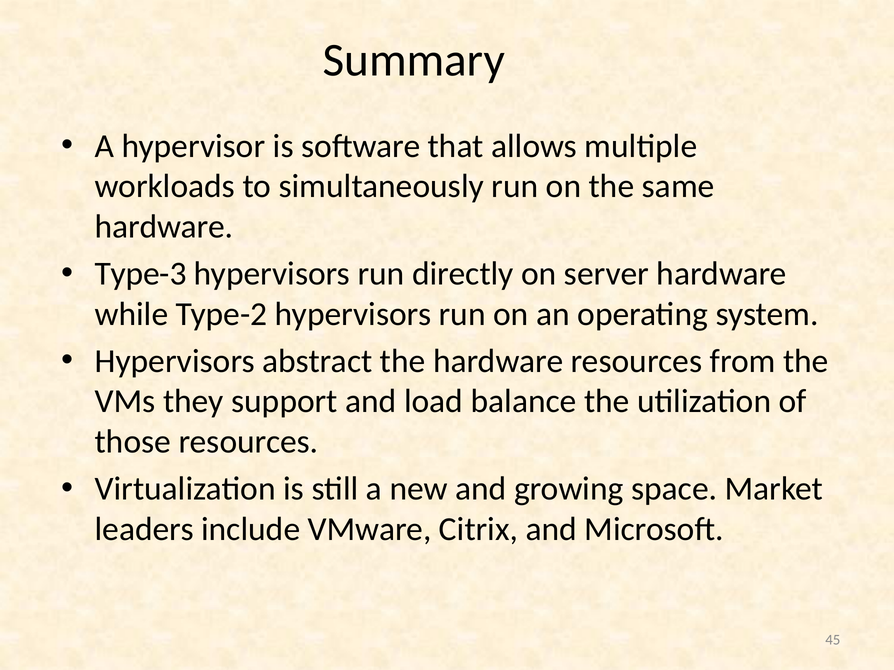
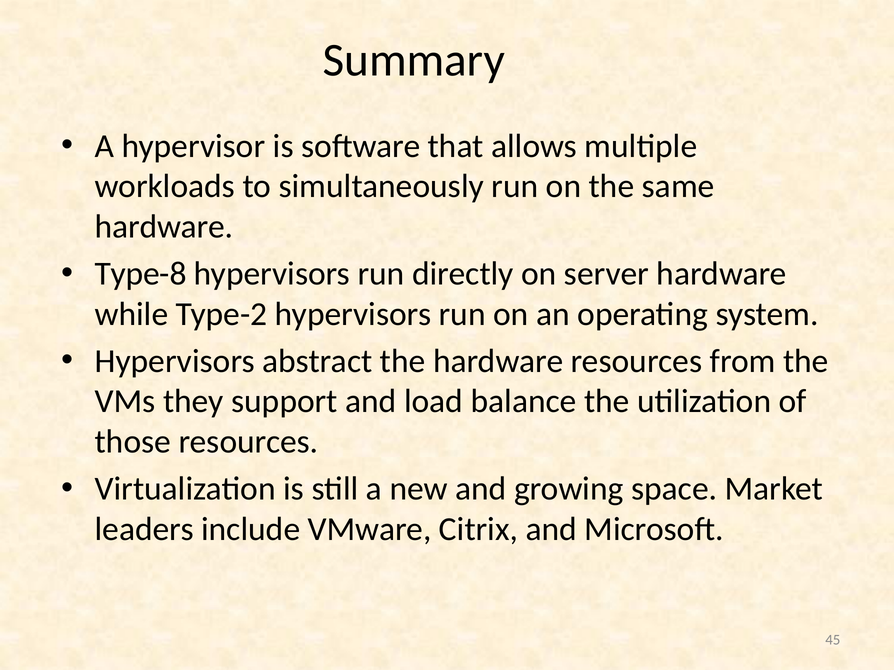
Type-3: Type-3 -> Type-8
